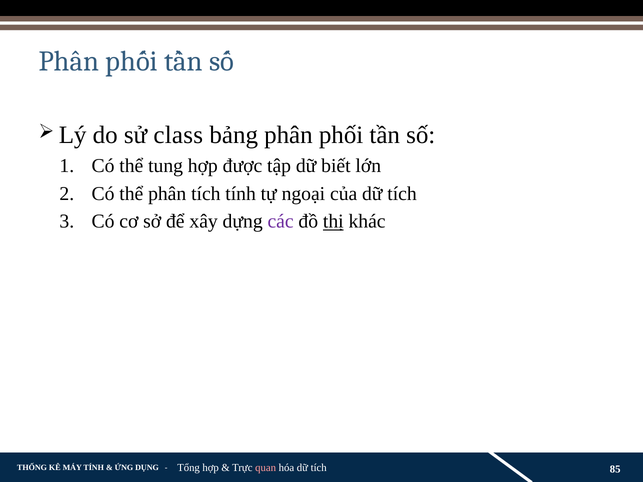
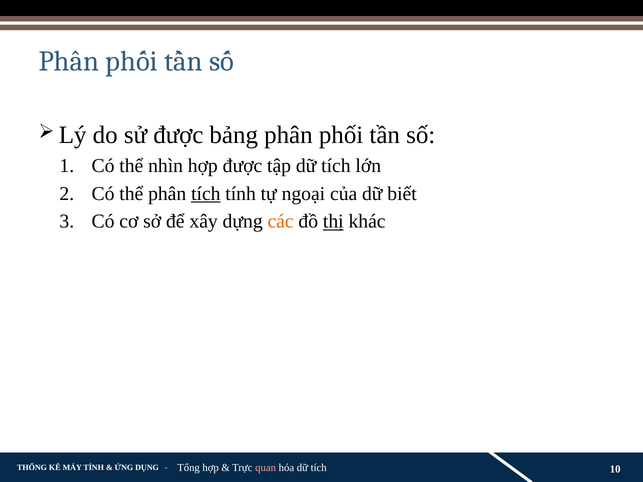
sử class: class -> được
tung: tung -> nhìn
tập dữ biết: biết -> tích
tích at (206, 194) underline: none -> present
của dữ tích: tích -> biết
các colour: purple -> orange
85: 85 -> 10
